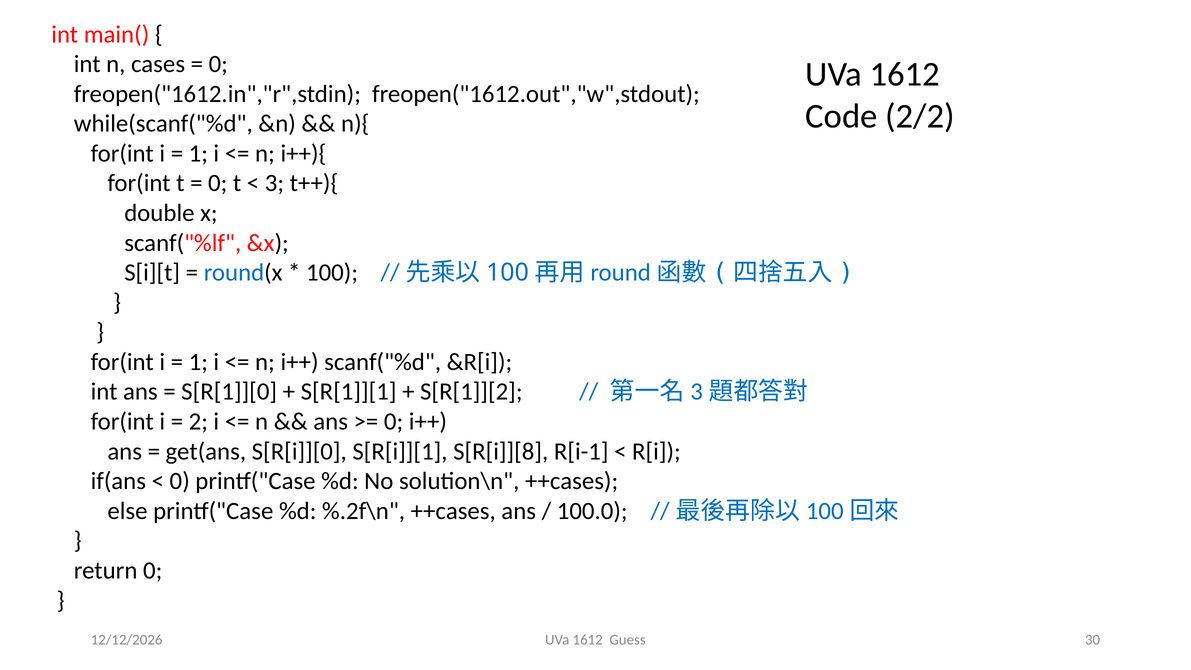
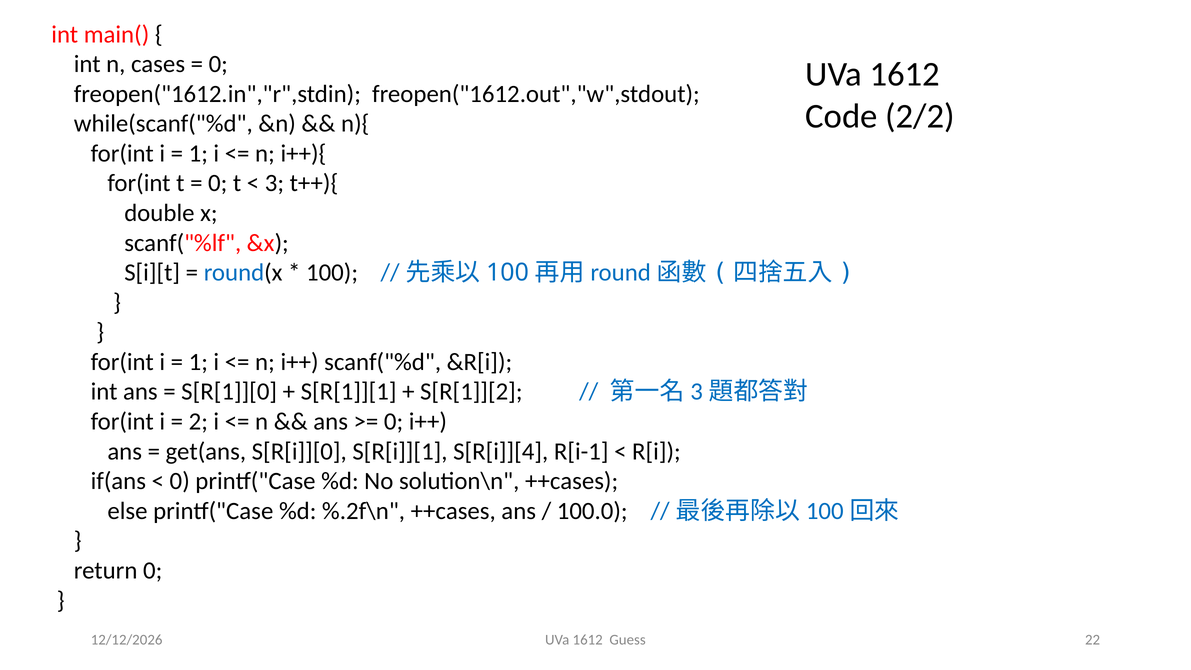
S[R[i]][8: S[R[i]][8 -> S[R[i]][4
30: 30 -> 22
